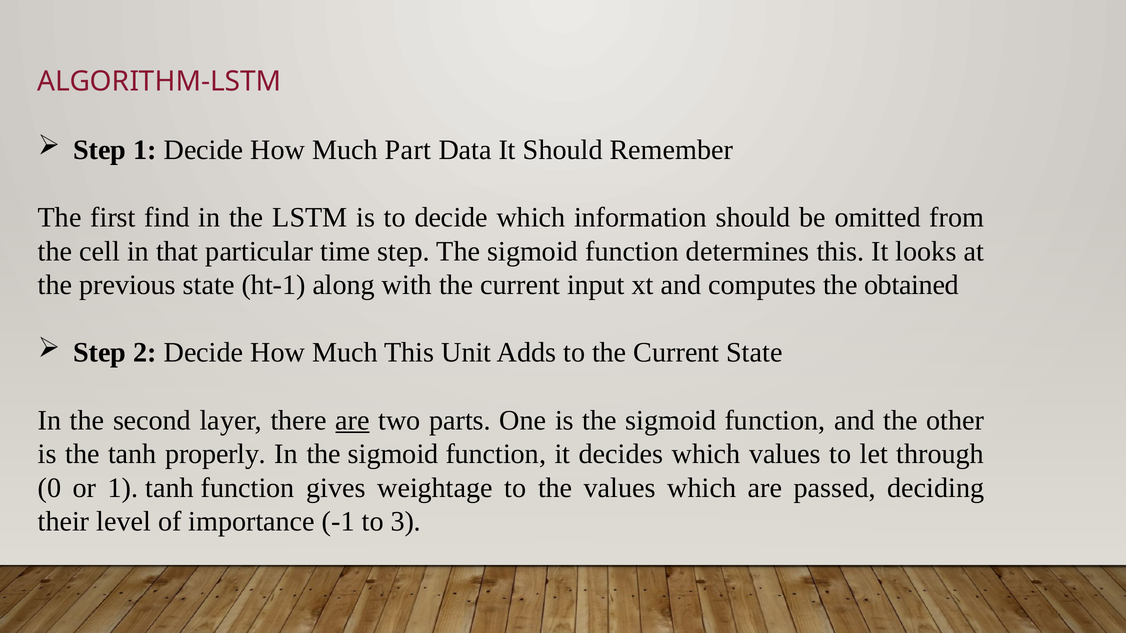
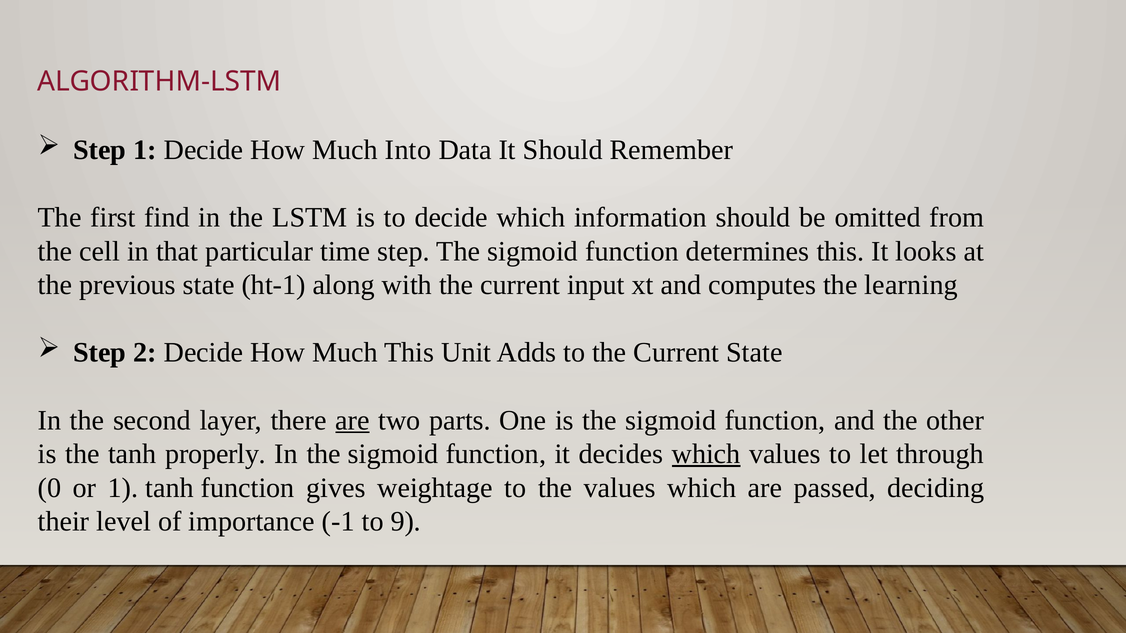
Part: Part -> Into
obtained: obtained -> learning
which at (706, 454) underline: none -> present
3: 3 -> 9
